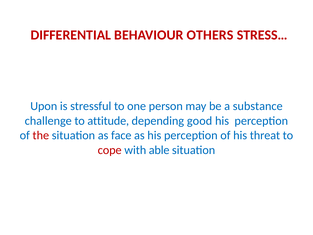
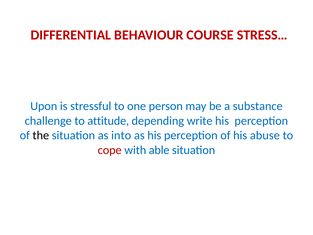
OTHERS: OTHERS -> COURSE
good: good -> write
the colour: red -> black
face: face -> into
threat: threat -> abuse
